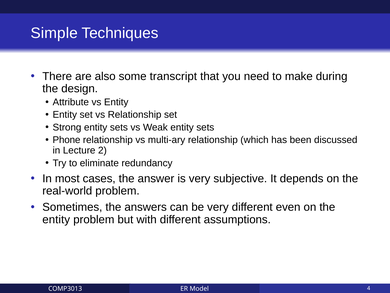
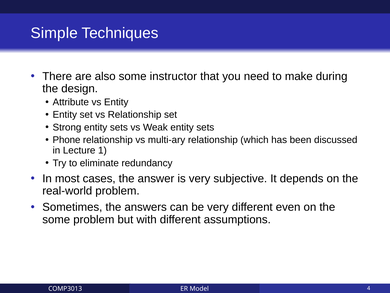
transcript: transcript -> instructor
2: 2 -> 1
entity at (56, 219): entity -> some
